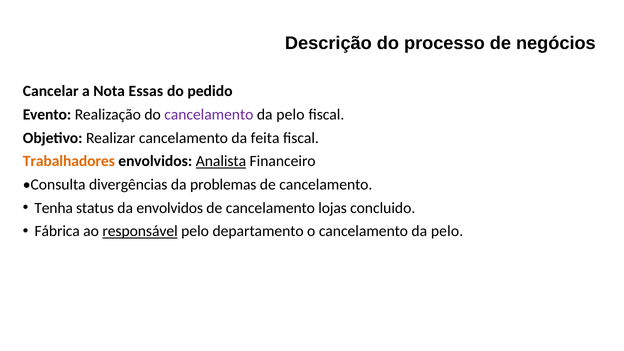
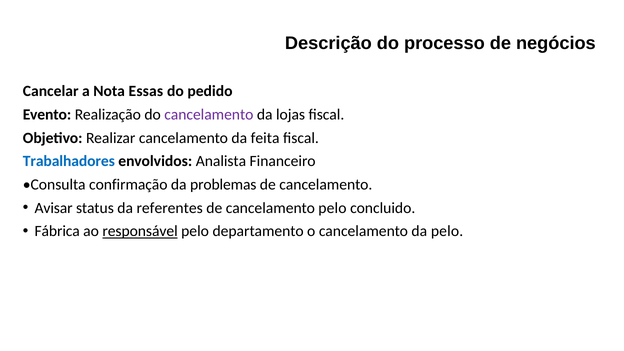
pelo at (290, 115): pelo -> lojas
Trabalhadores colour: orange -> blue
Analista underline: present -> none
divergências: divergências -> confirmação
Tenha: Tenha -> Avisar
da envolvidos: envolvidos -> referentes
cancelamento lojas: lojas -> pelo
